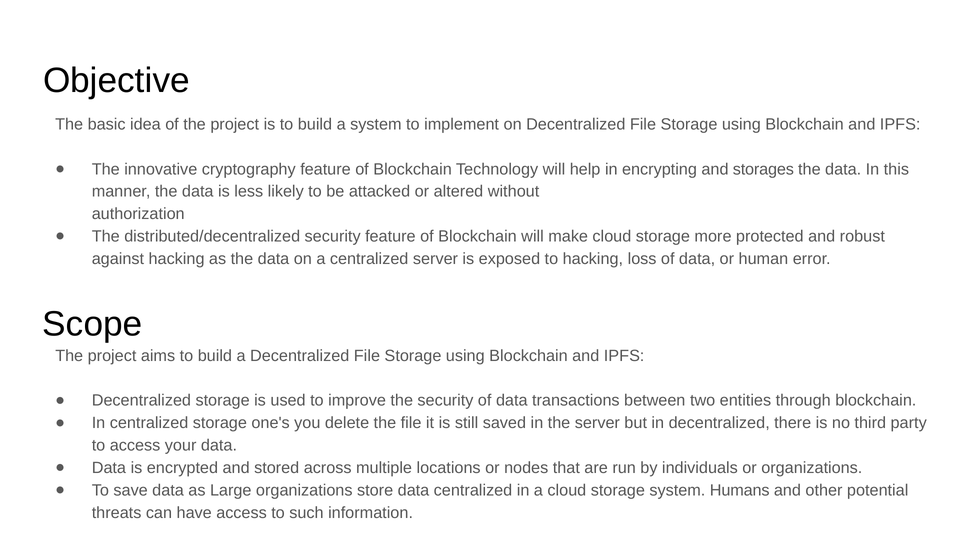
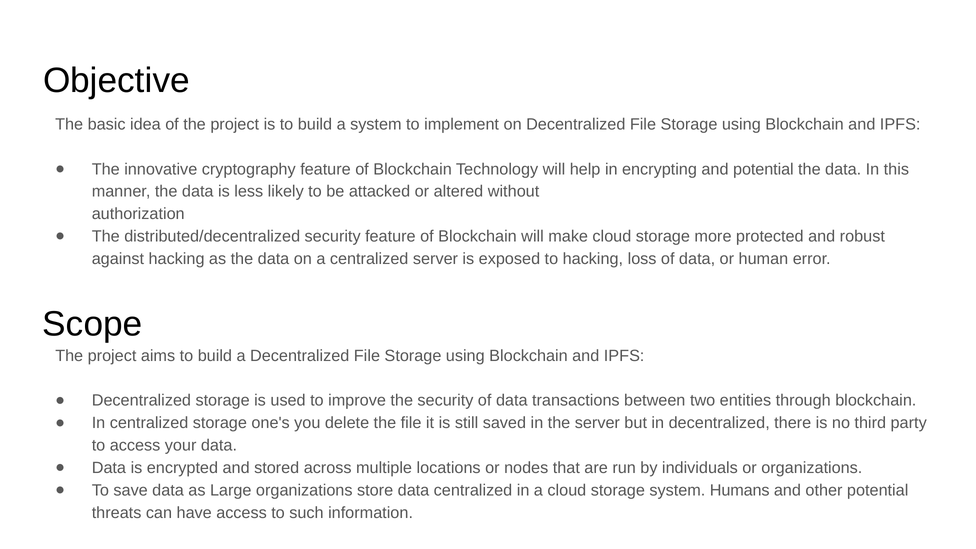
and storages: storages -> potential
